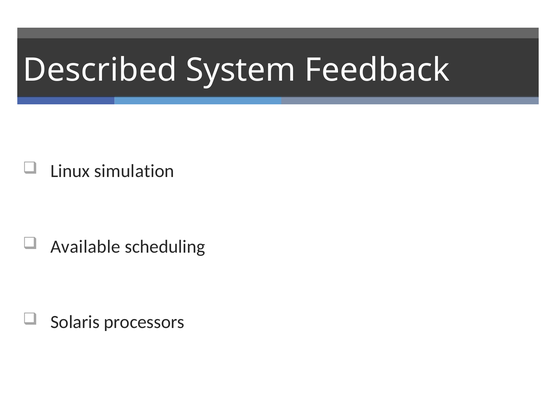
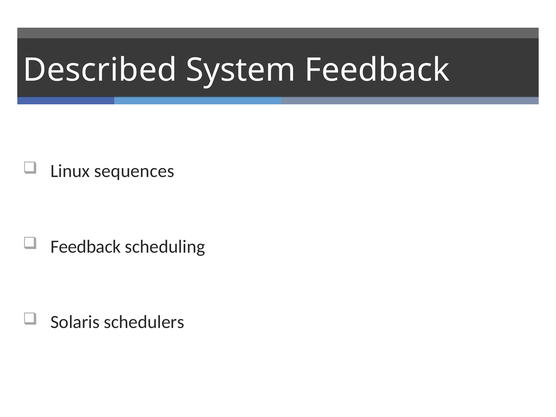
simulation: simulation -> sequences
Available at (85, 247): Available -> Feedback
processors: processors -> schedulers
